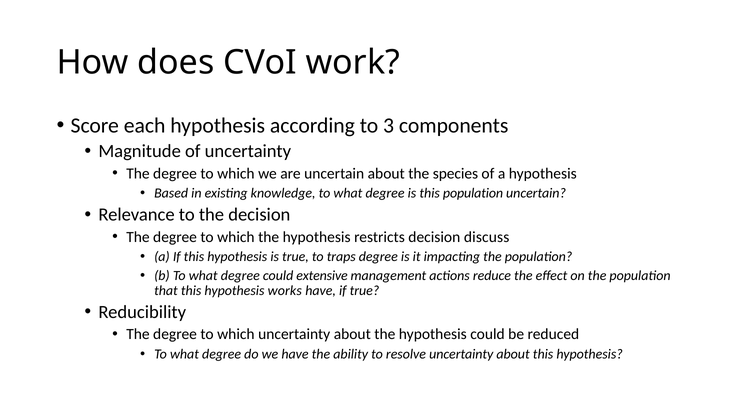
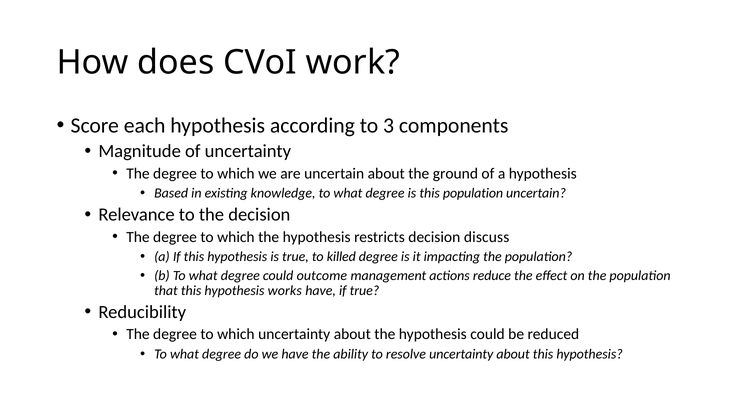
species: species -> ground
traps: traps -> killed
extensive: extensive -> outcome
